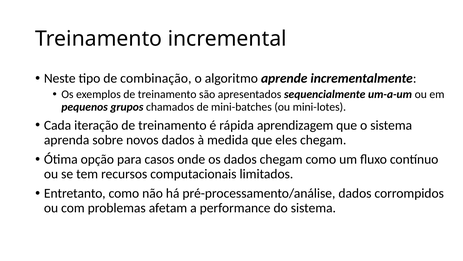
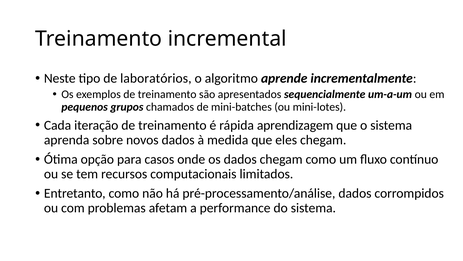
combinação: combinação -> laboratórios
